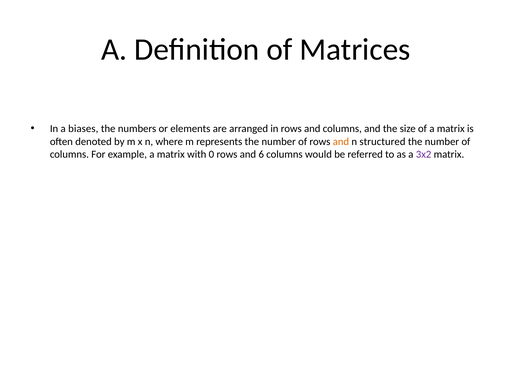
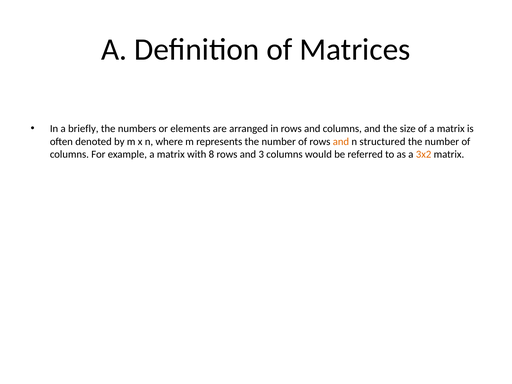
biases: biases -> briefly
0: 0 -> 8
6: 6 -> 3
3x2 colour: purple -> orange
